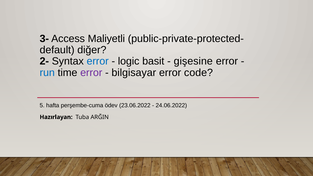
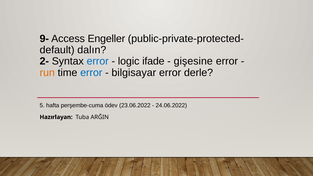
3-: 3- -> 9-
Maliyetli: Maliyetli -> Engeller
diğer: diğer -> dalın
basit: basit -> ifade
run colour: blue -> orange
error at (91, 73) colour: purple -> blue
code: code -> derle
